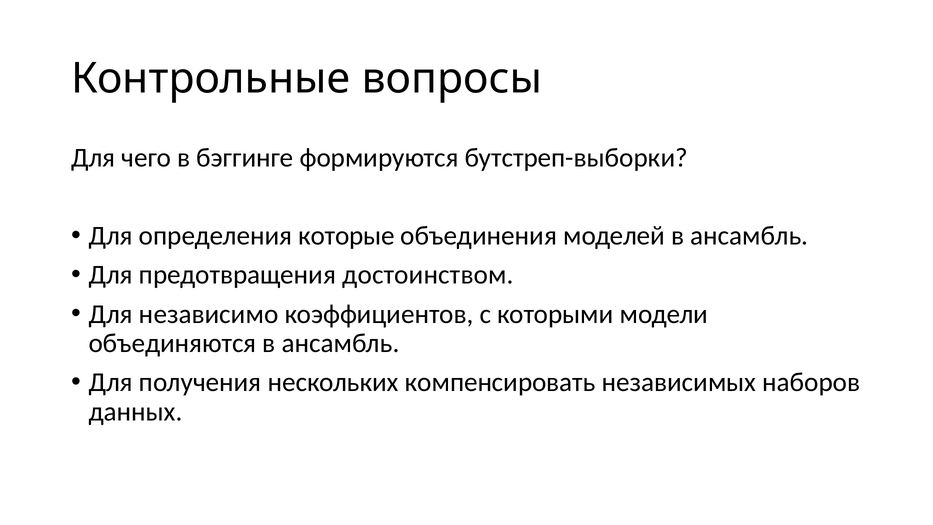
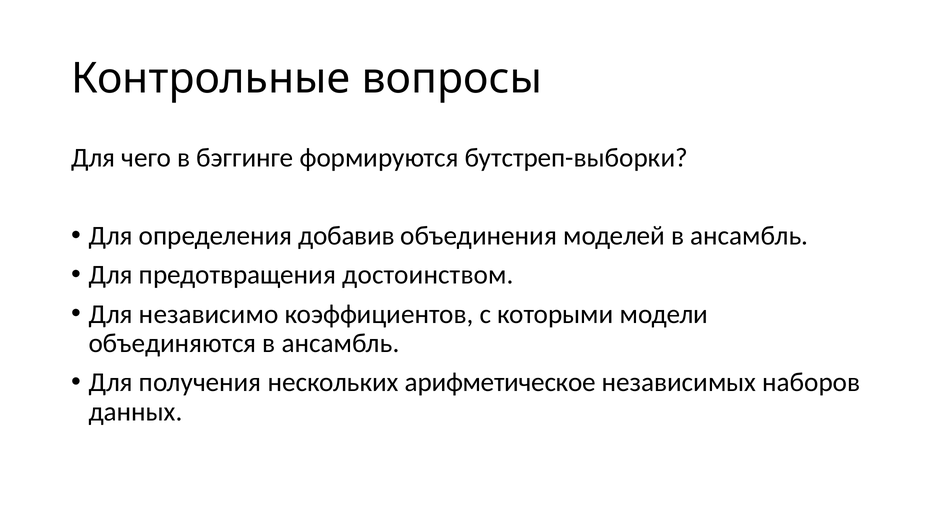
которые: которые -> добавив
компенсировать: компенсировать -> арифметическое
